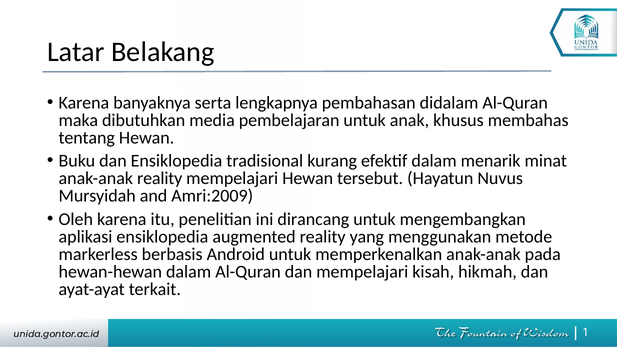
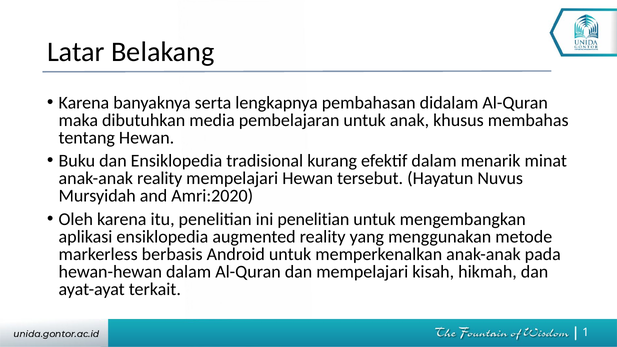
Amri:2009: Amri:2009 -> Amri:2020
ini dirancang: dirancang -> penelitian
